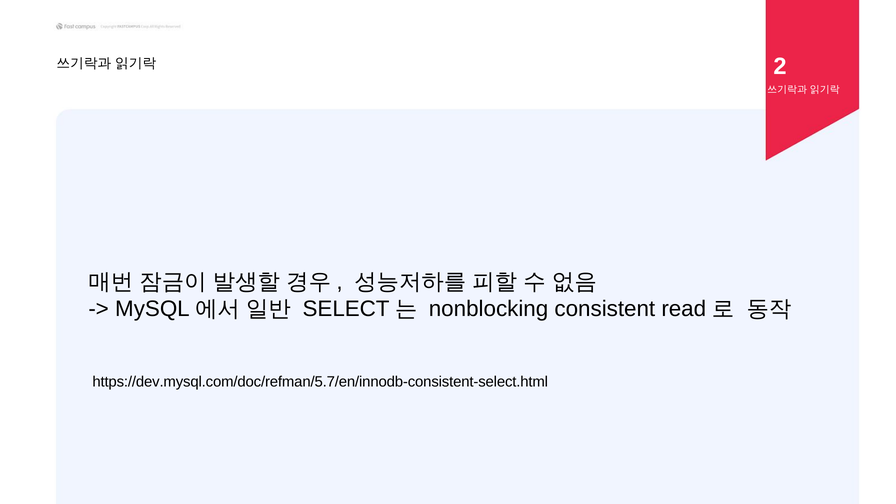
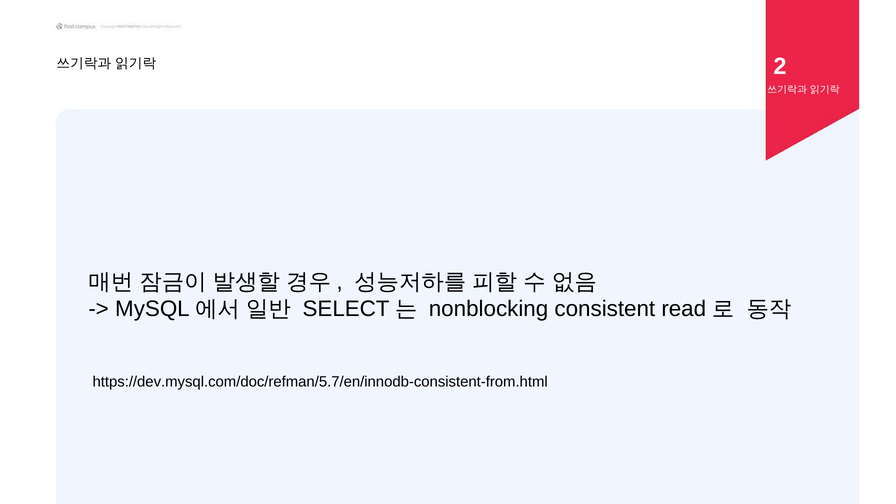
https://dev.mysql.com/doc/refman/5.7/en/innodb-consistent-select.html: https://dev.mysql.com/doc/refman/5.7/en/innodb-consistent-select.html -> https://dev.mysql.com/doc/refman/5.7/en/innodb-consistent-from.html
